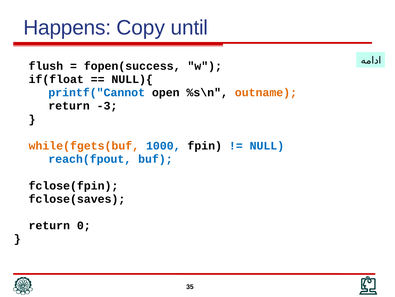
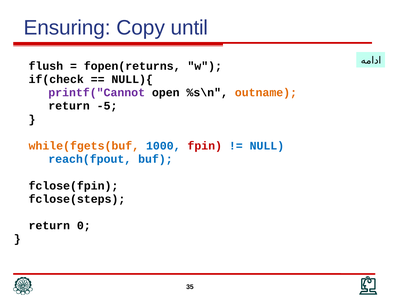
Happens: Happens -> Ensuring
fopen(success: fopen(success -> fopen(returns
if(float: if(float -> if(check
printf("Cannot colour: blue -> purple
-3: -3 -> -5
fpin colour: black -> red
fclose(saves: fclose(saves -> fclose(steps
